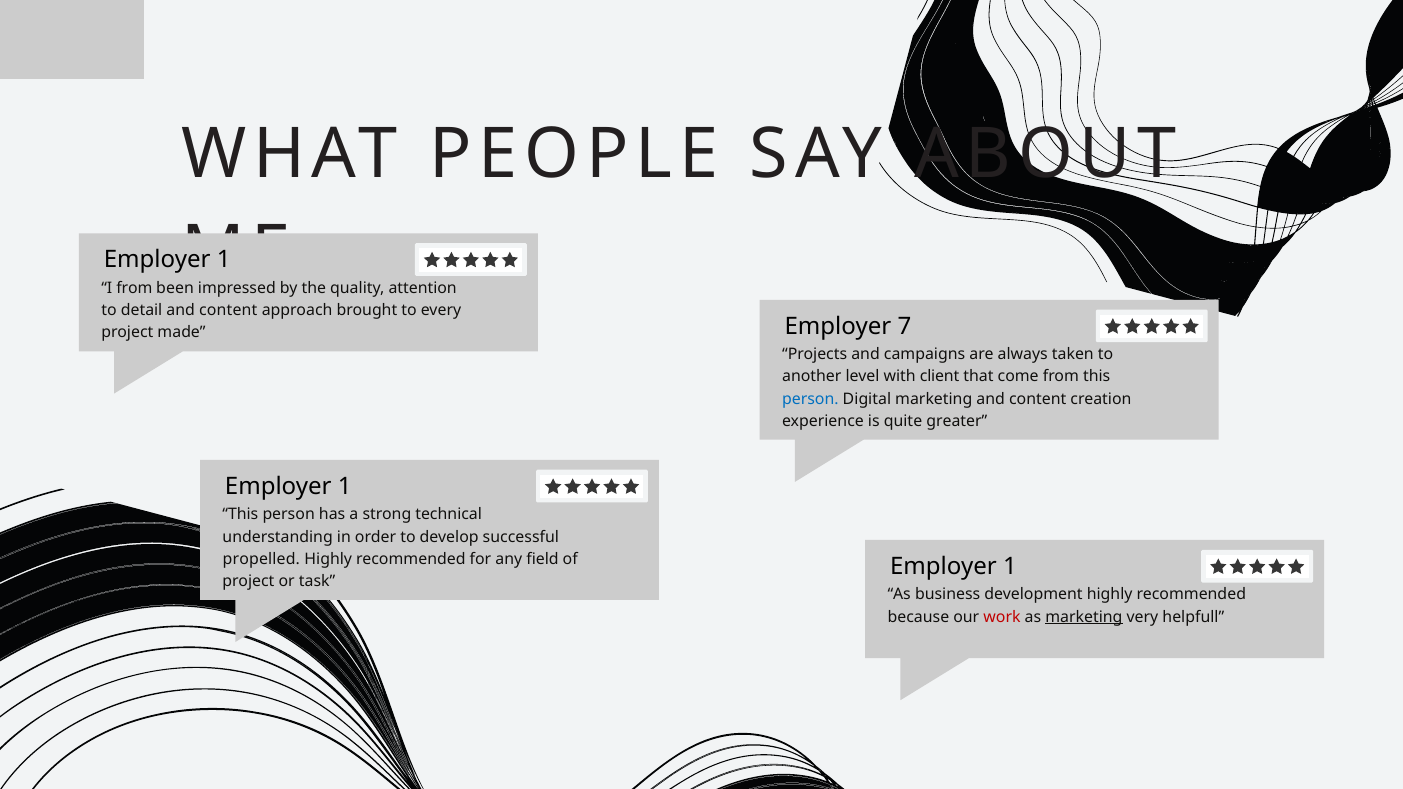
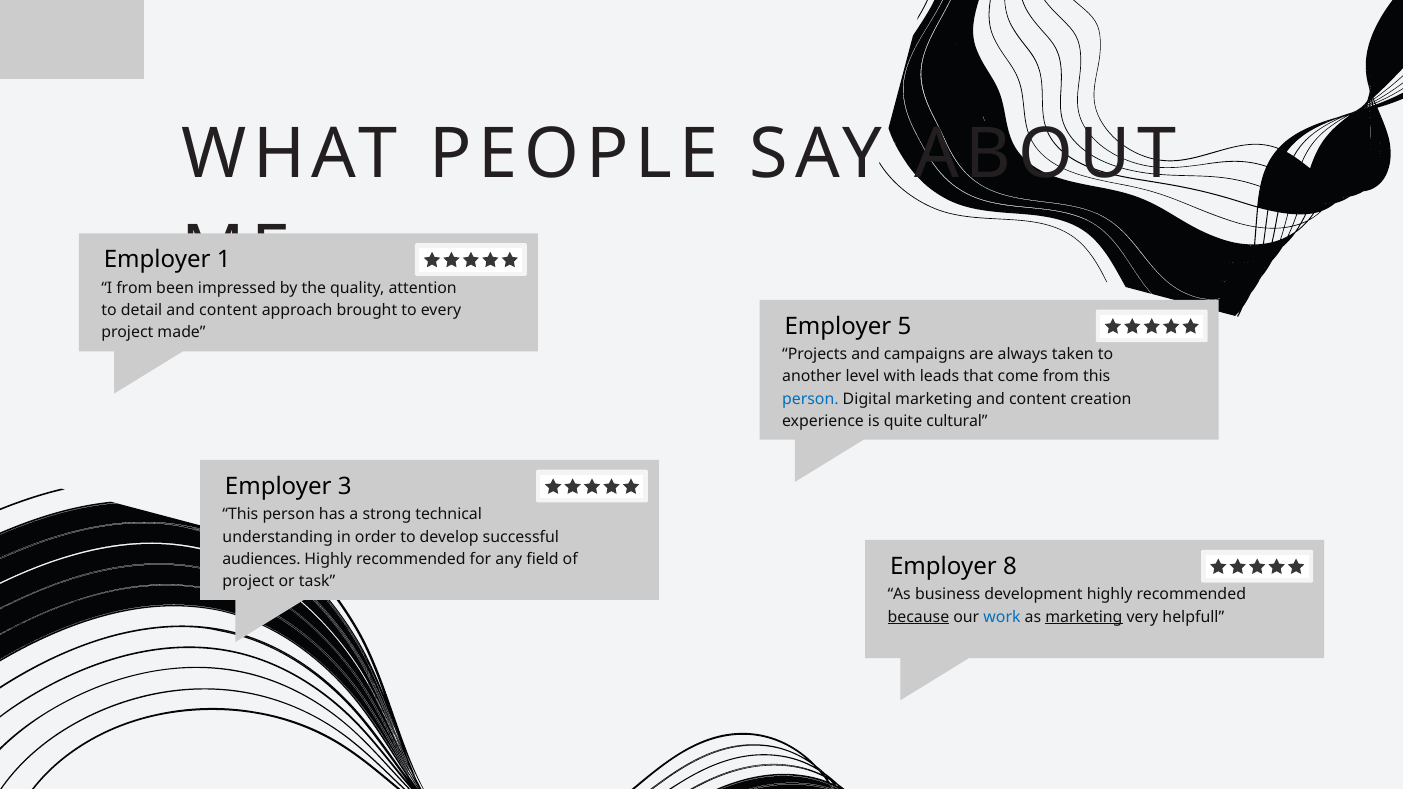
7: 7 -> 5
client: client -> leads
greater: greater -> cultural
1 at (345, 487): 1 -> 3
propelled: propelled -> audiences
1 at (1010, 567): 1 -> 8
because underline: none -> present
work colour: red -> blue
